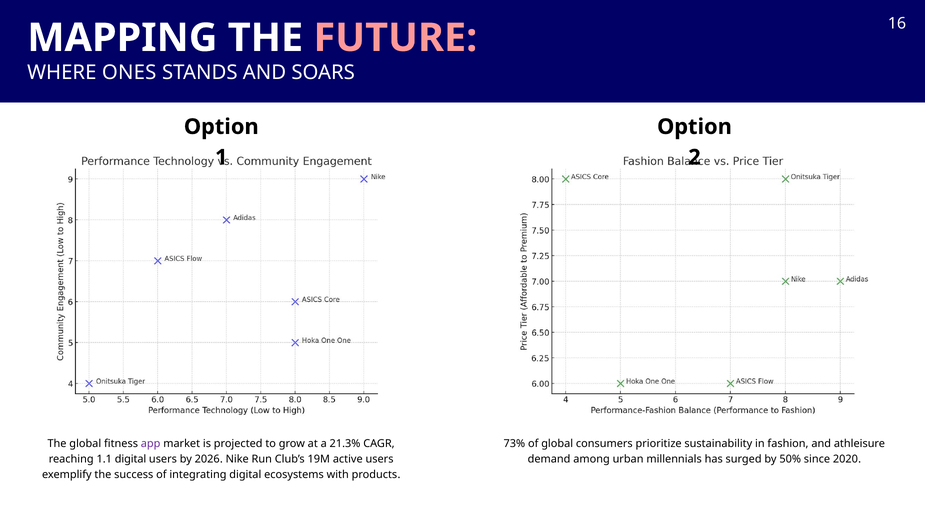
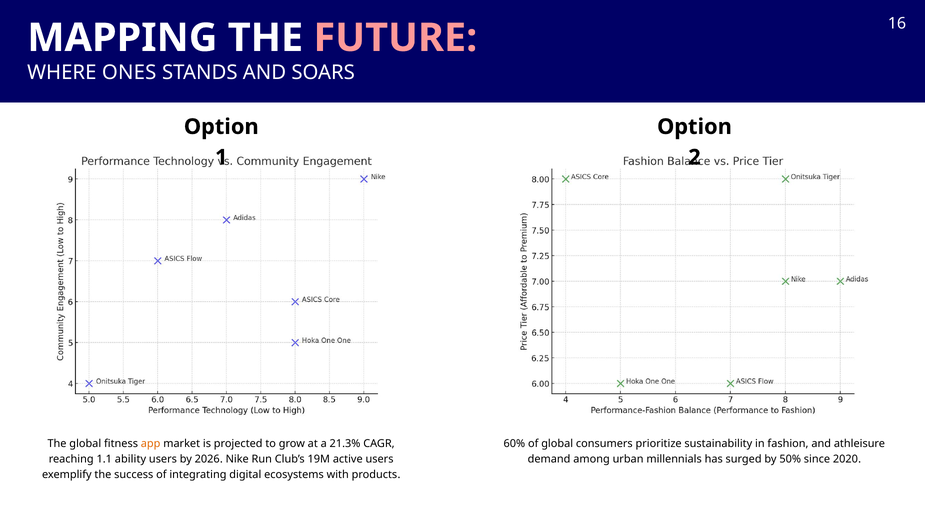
app colour: purple -> orange
73%: 73% -> 60%
1.1 digital: digital -> ability
